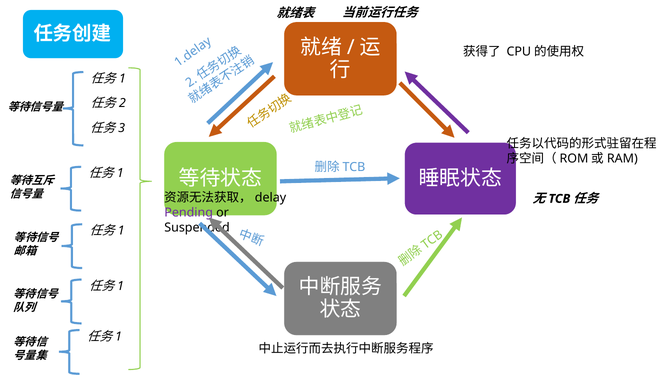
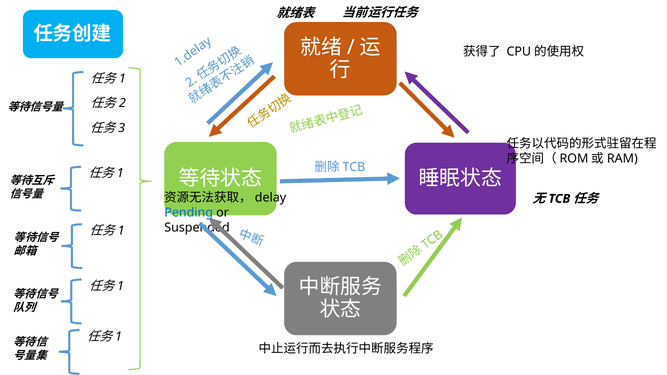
Pending colour: purple -> blue
